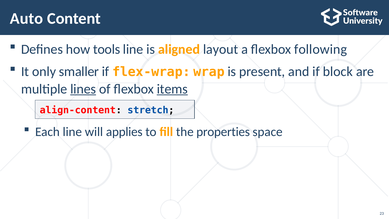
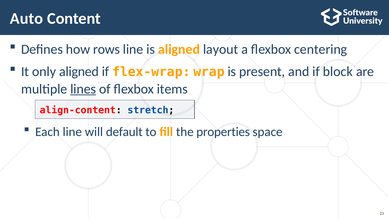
tools: tools -> rows
following: following -> centering
only smaller: smaller -> aligned
items underline: present -> none
applies: applies -> default
